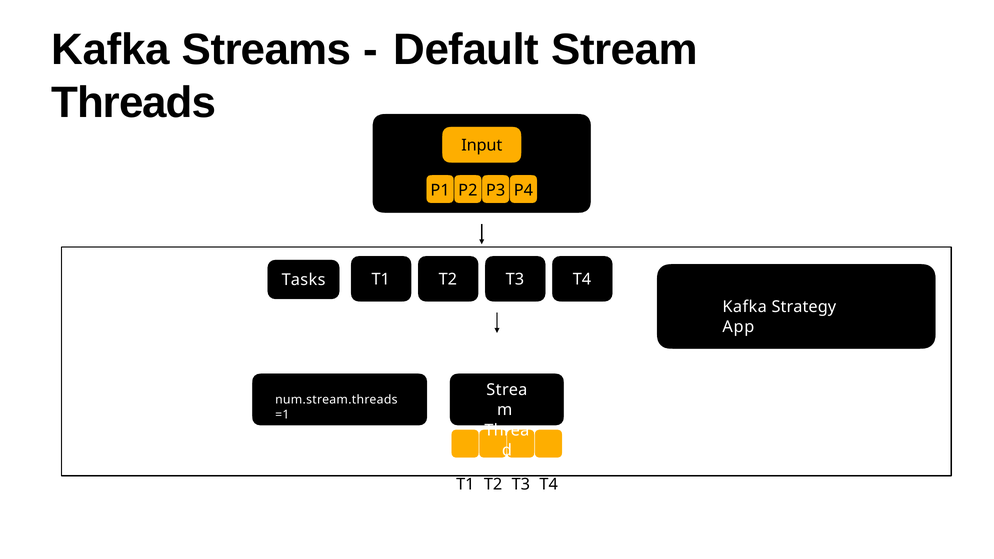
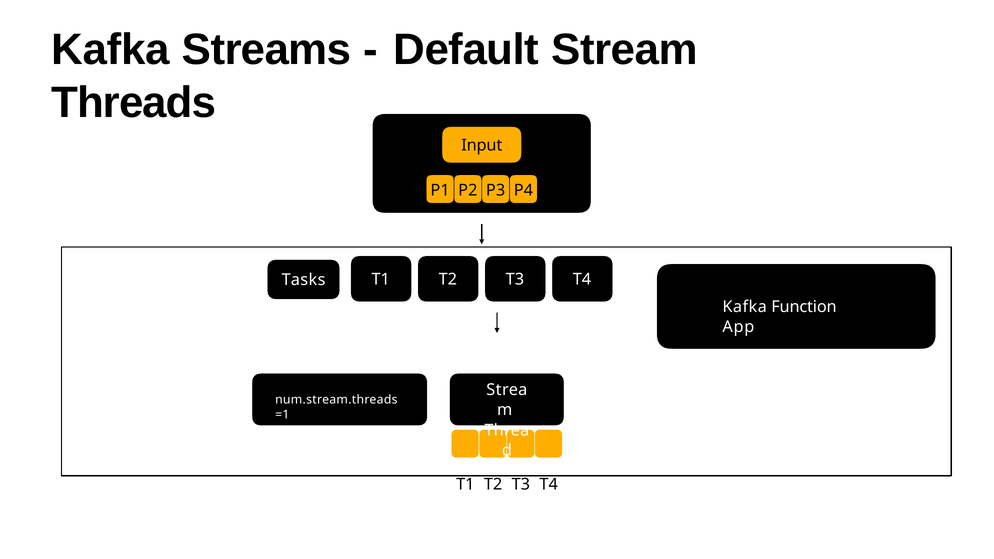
Strategy: Strategy -> Function
